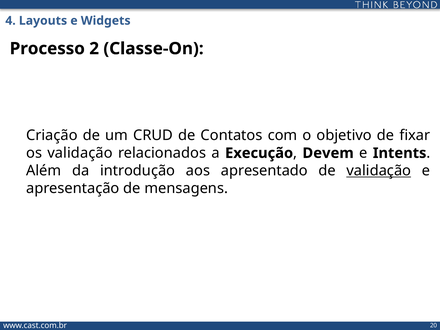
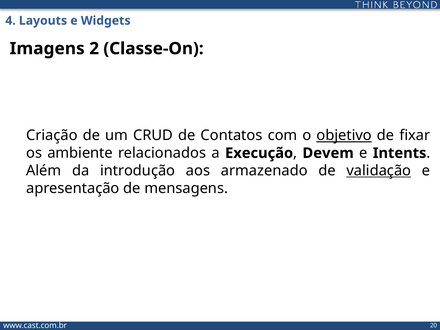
Processo: Processo -> Imagens
objetivo underline: none -> present
os validação: validação -> ambiente
apresentado: apresentado -> armazenado
